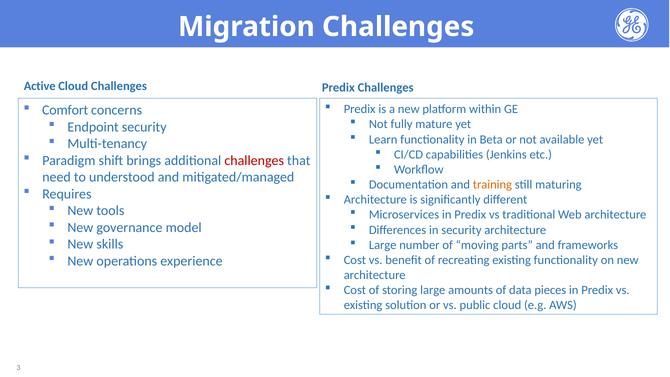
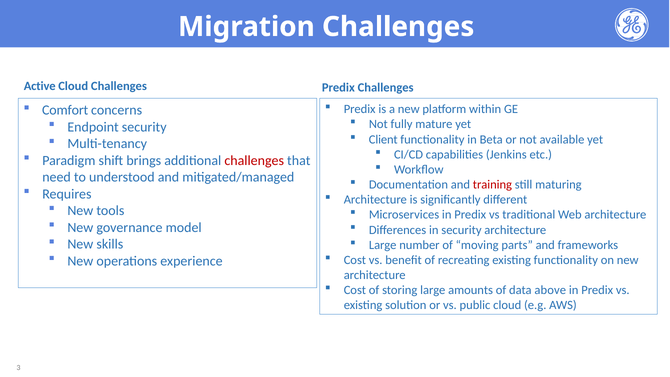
Learn: Learn -> Client
training colour: orange -> red
pieces: pieces -> above
